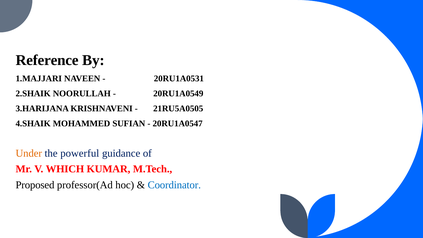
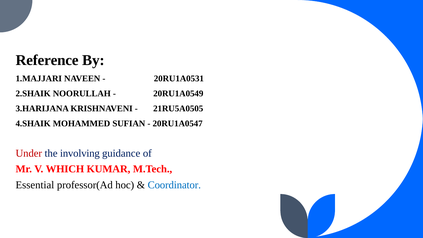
Under colour: orange -> red
powerful: powerful -> involving
Proposed: Proposed -> Essential
